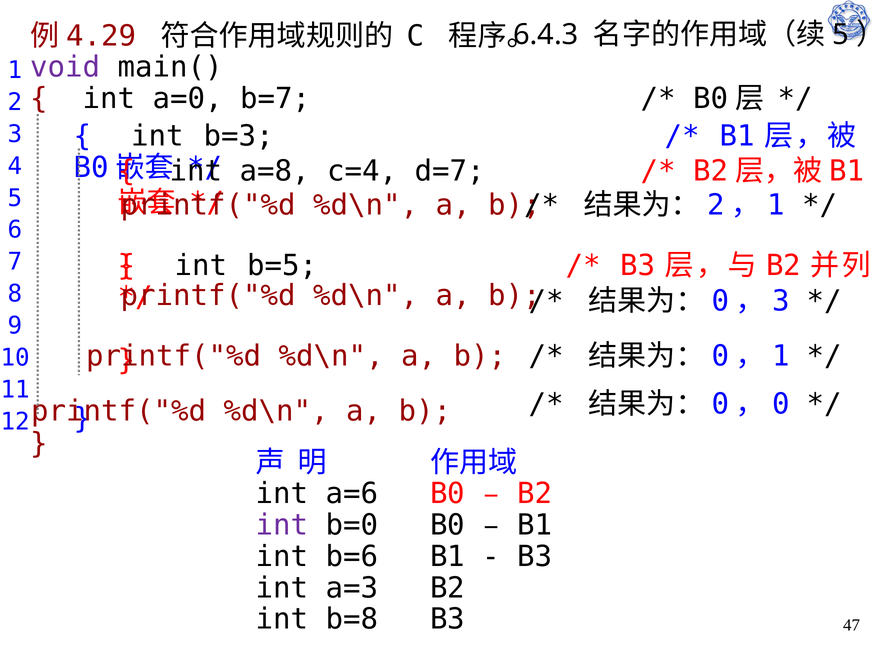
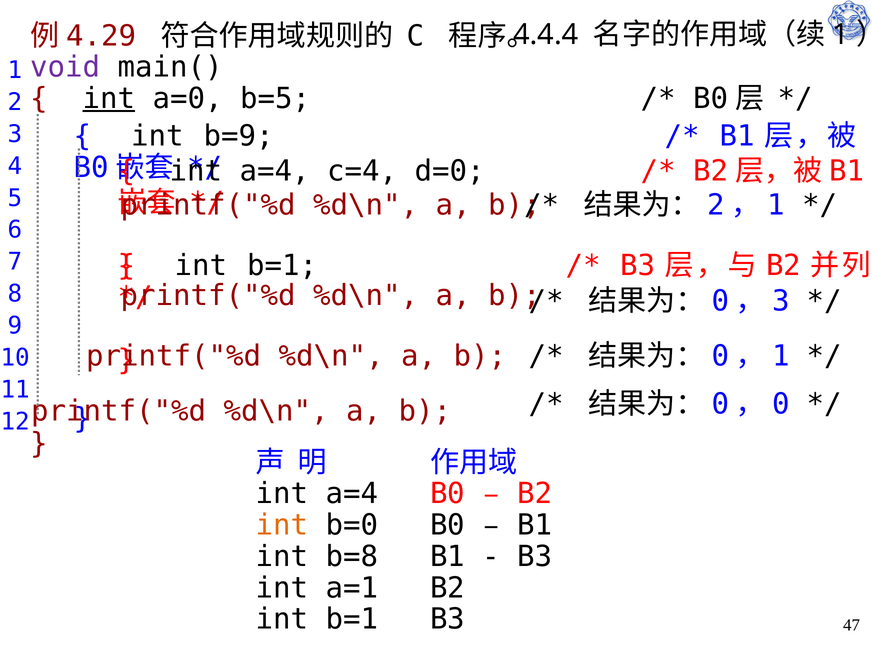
6.4.3: 6.4.3 -> 4.4.4
5 at (841, 35): 5 -> 1
int at (109, 98) underline: none -> present
b=7: b=7 -> b=5
b=3: b=3 -> b=9
a=8 at (275, 171): a=8 -> a=4
d=7: d=7 -> d=0
b=5 at (282, 266): b=5 -> b=1
a=6 at (352, 494): a=6 -> a=4
int at (282, 525) colour: purple -> orange
b=6: b=6 -> b=8
a=3: a=3 -> a=1
b=8 at (352, 619): b=8 -> b=1
